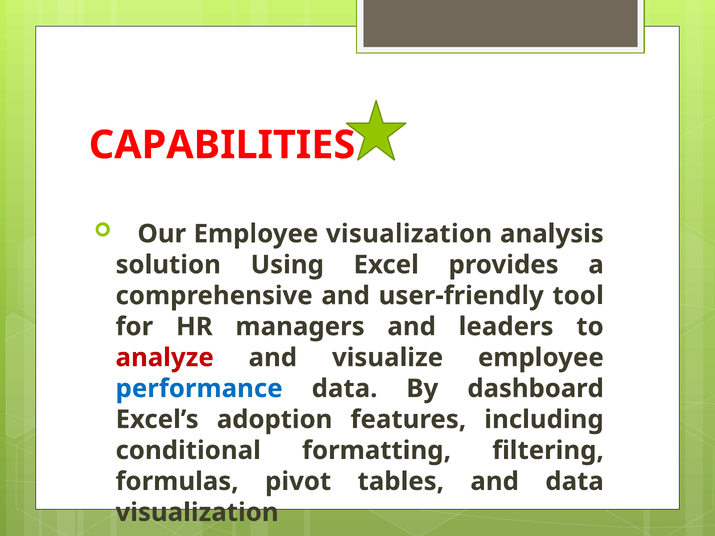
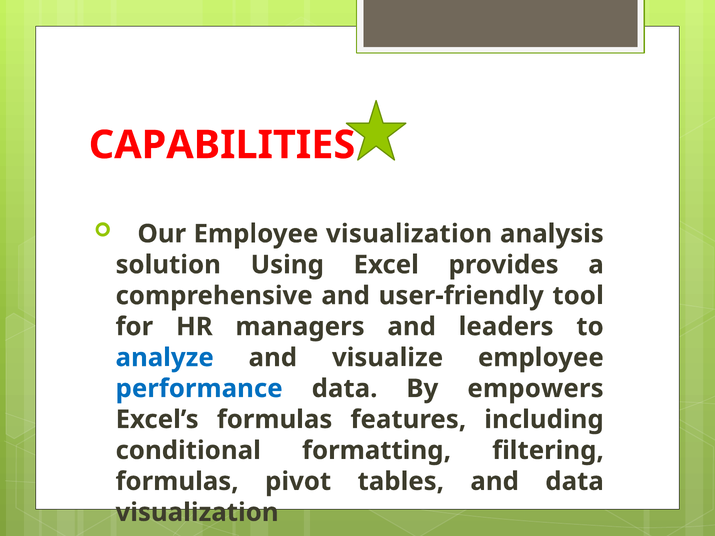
analyze colour: red -> blue
dashboard: dashboard -> empowers
Excel’s adoption: adoption -> formulas
